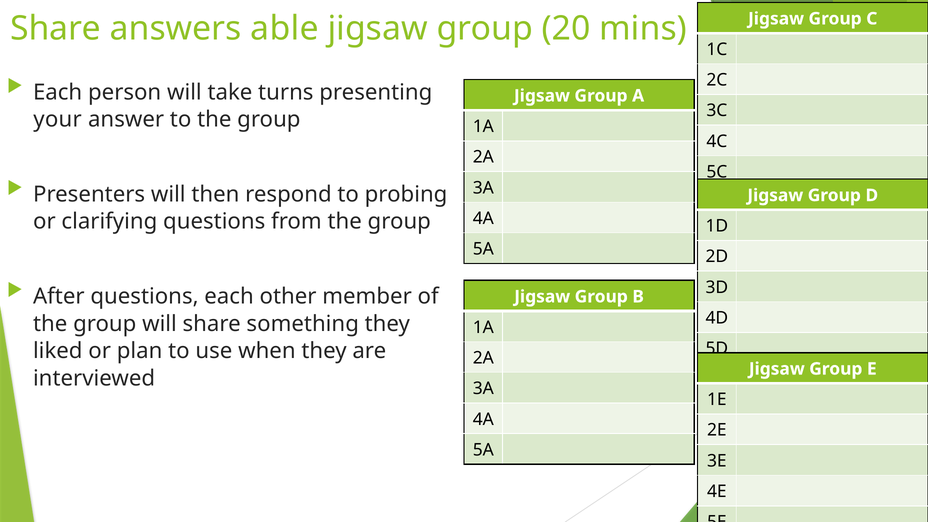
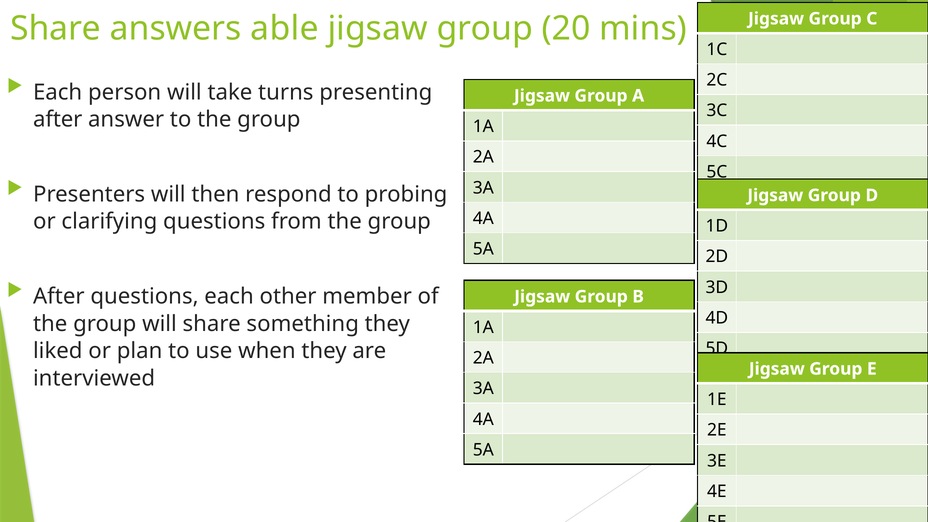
your at (58, 119): your -> after
